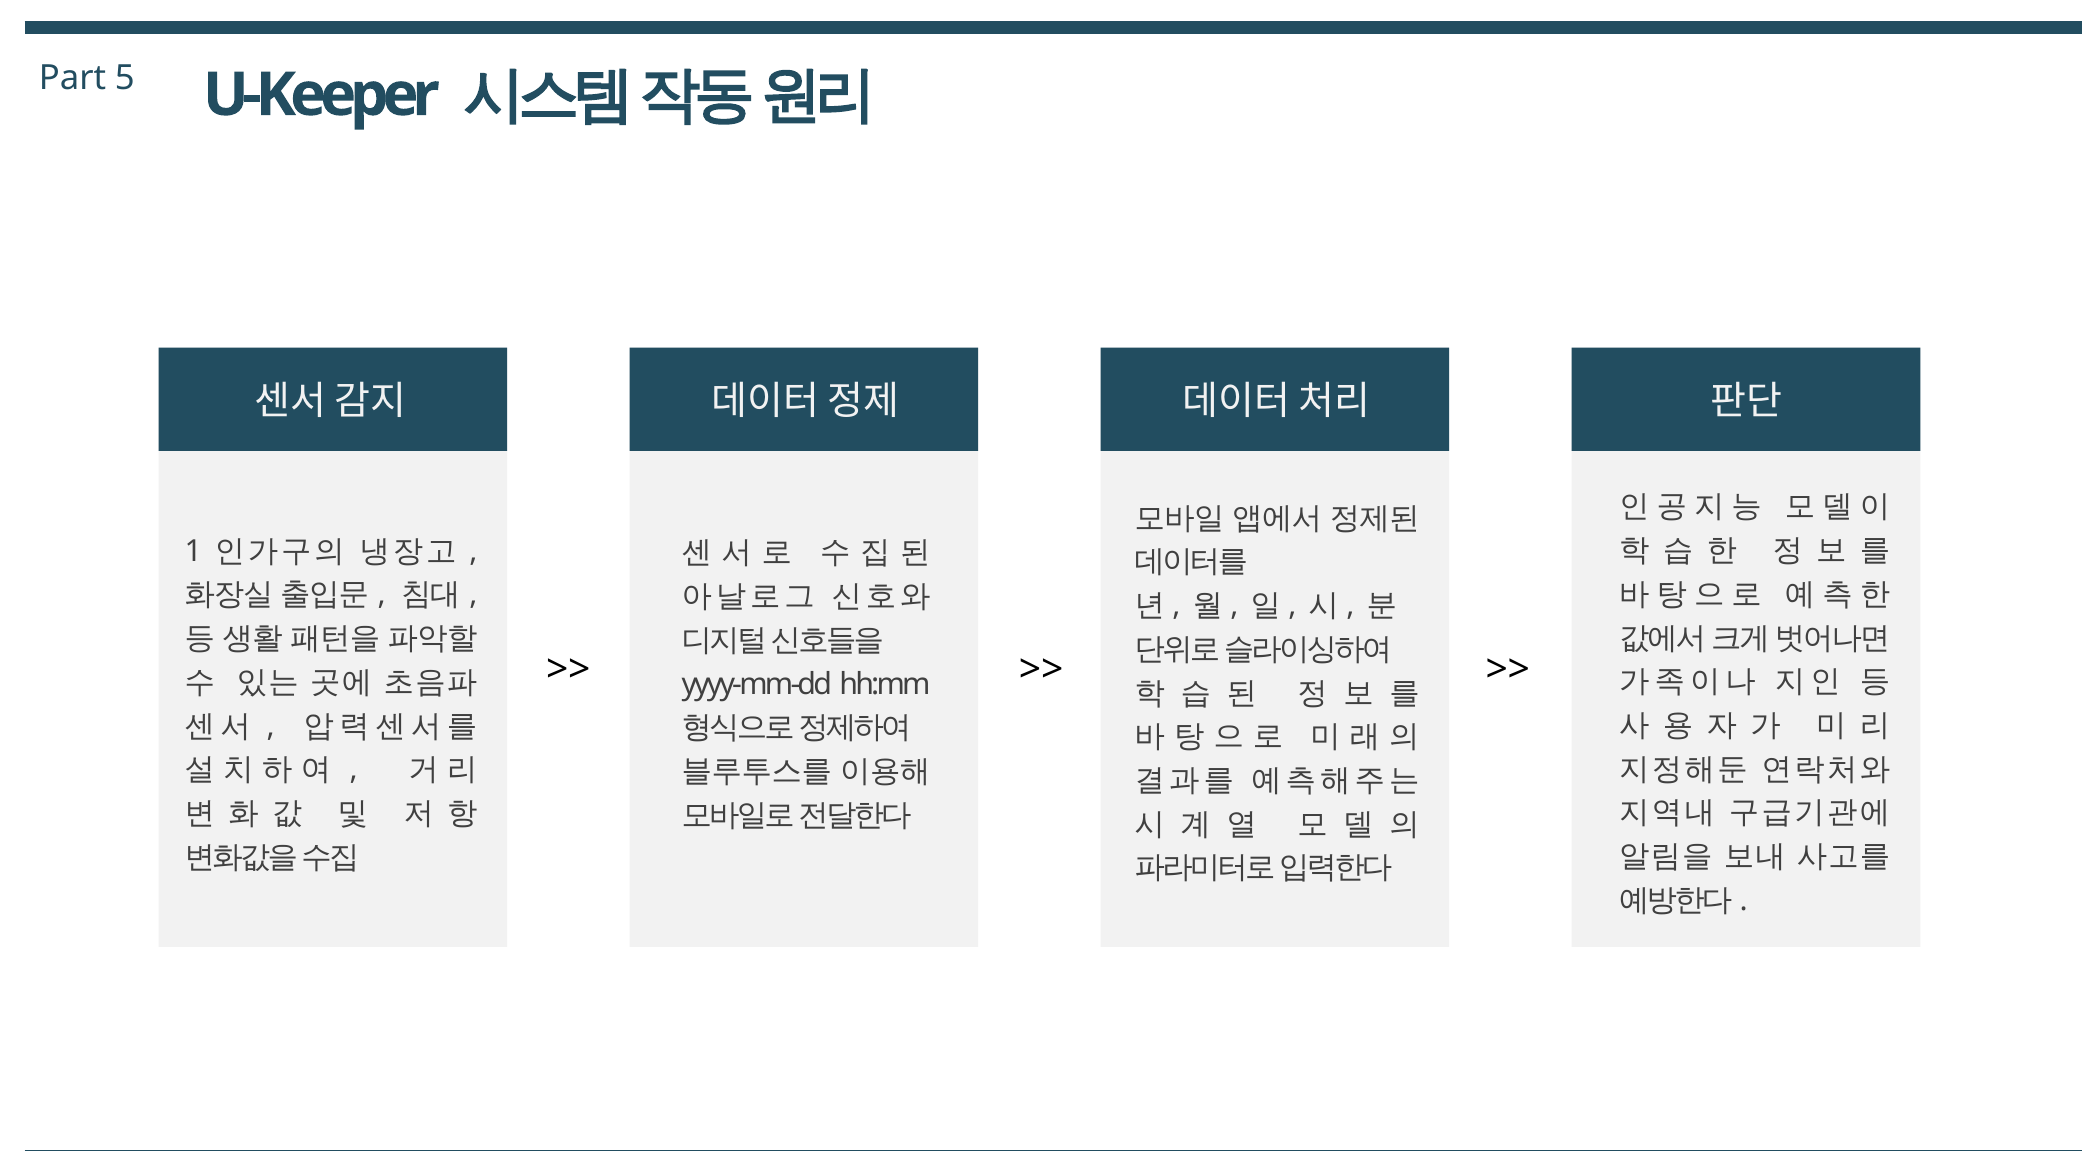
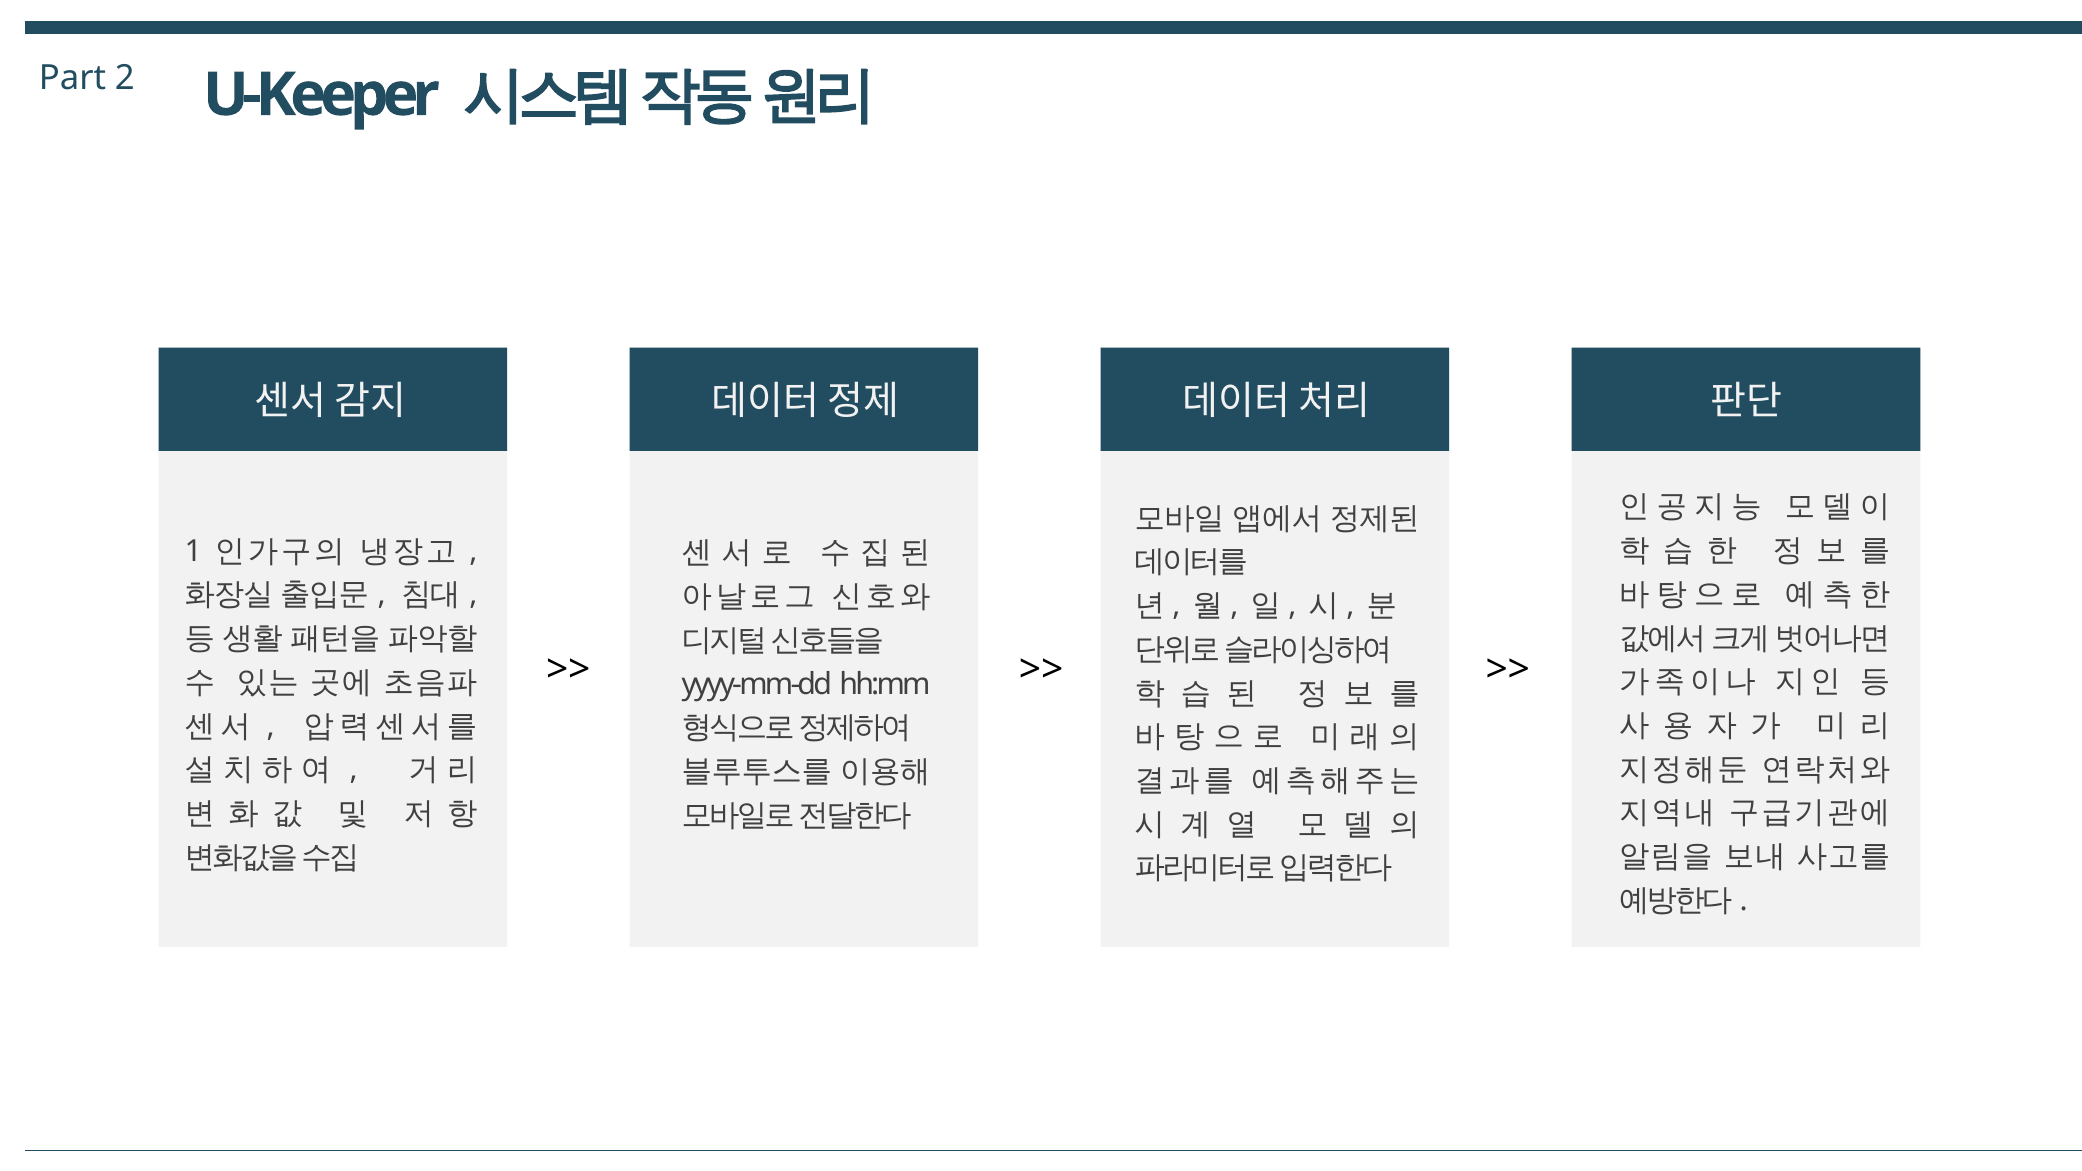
5: 5 -> 2
